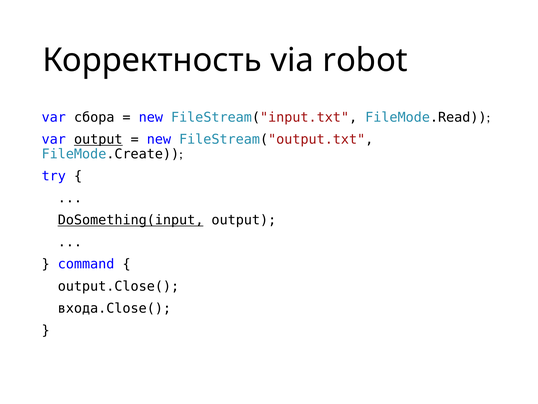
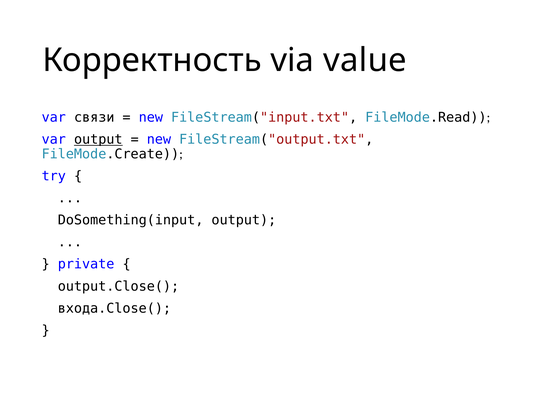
robot: robot -> value
сбора: сбора -> связи
DoSomething(input underline: present -> none
command: command -> private
